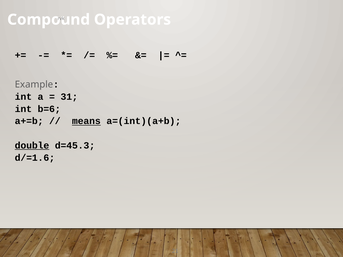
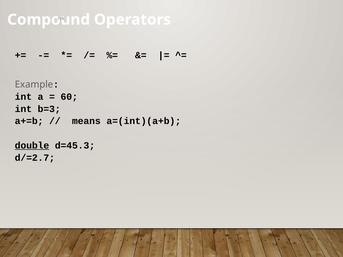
31: 31 -> 60
b=6: b=6 -> b=3
means underline: present -> none
d/=1.6: d/=1.6 -> d/=2.7
